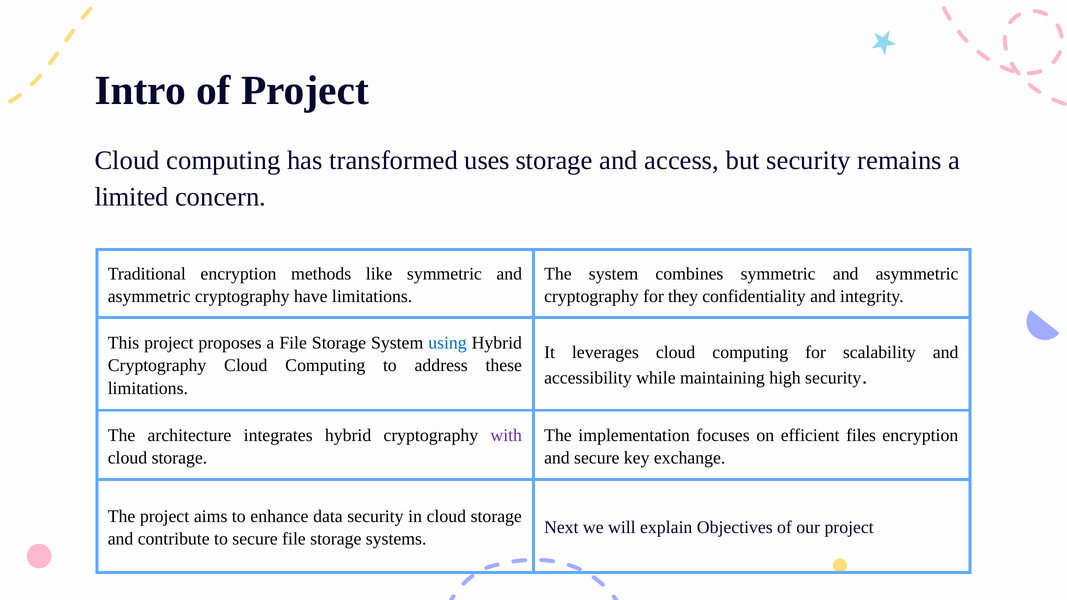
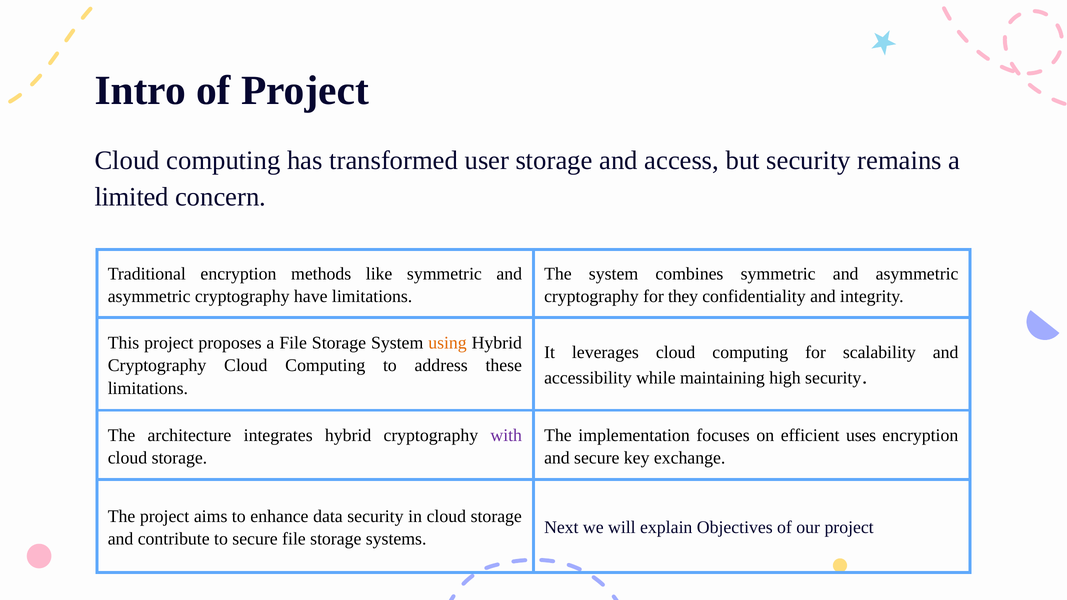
uses: uses -> user
using colour: blue -> orange
files: files -> uses
